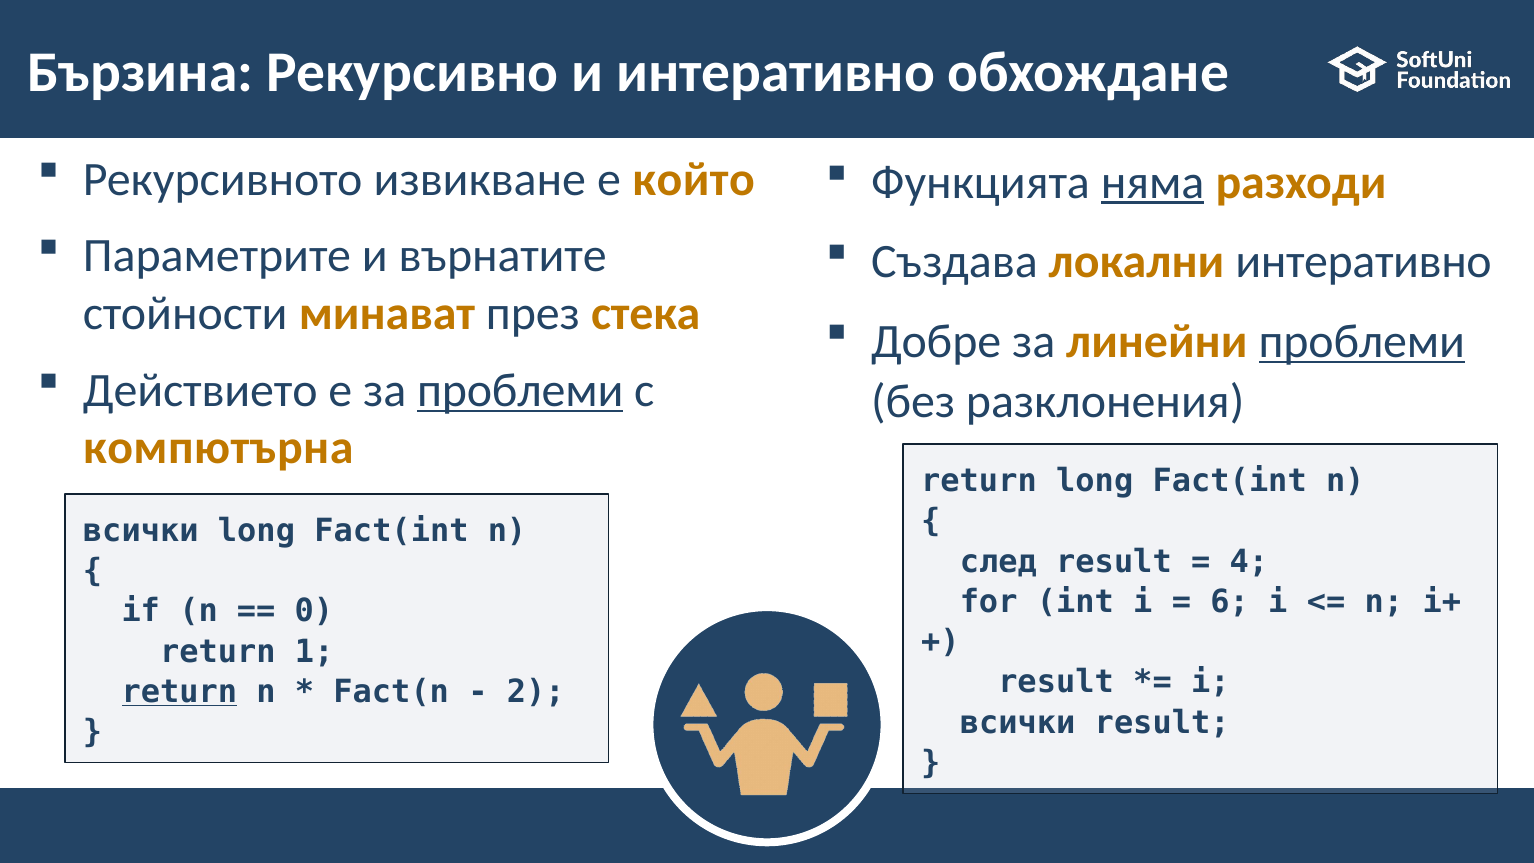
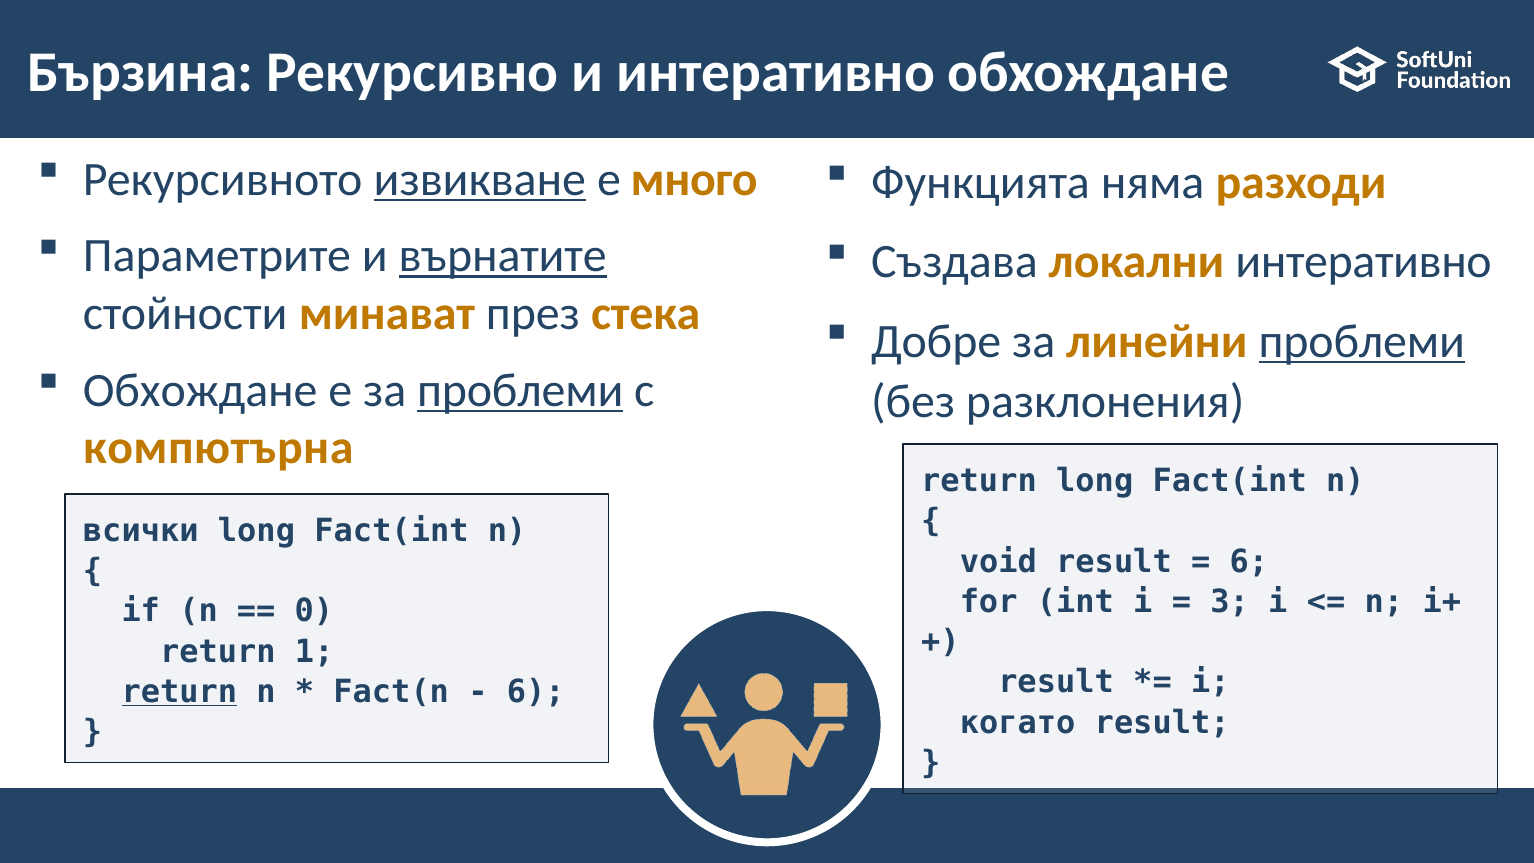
извикване underline: none -> present
който: който -> много
няма underline: present -> none
върнатите underline: none -> present
Действието at (200, 390): Действието -> Обхождане
след: след -> void
4 at (1249, 561): 4 -> 6
6: 6 -> 3
2 at (536, 692): 2 -> 6
всички at (1018, 722): всички -> когато
